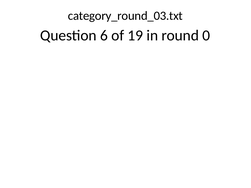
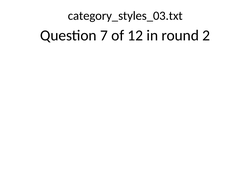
category_round_03.txt: category_round_03.txt -> category_styles_03.txt
6: 6 -> 7
19: 19 -> 12
0: 0 -> 2
